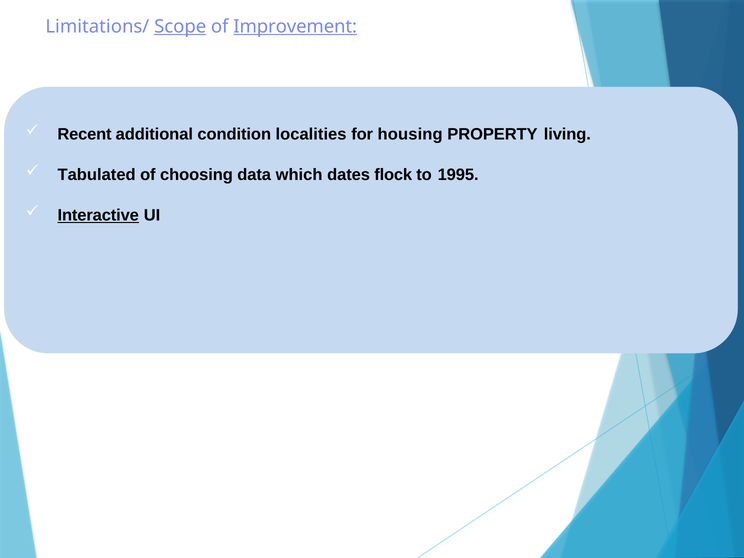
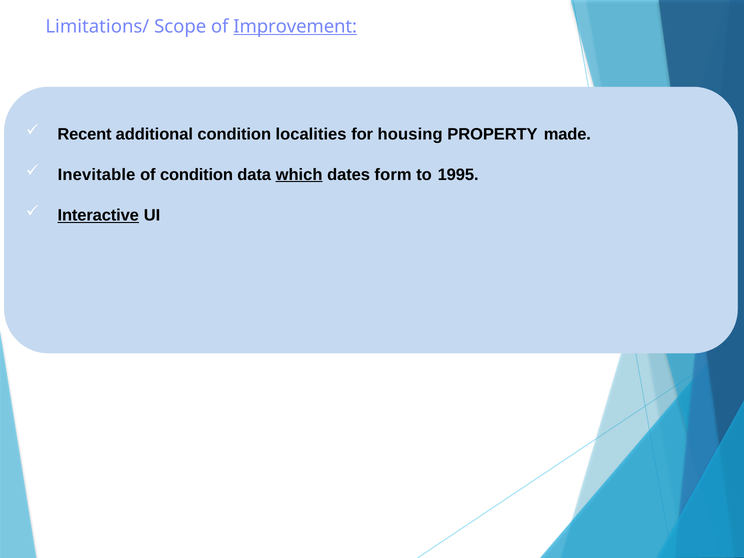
Scope underline: present -> none
living: living -> made
Tabulated: Tabulated -> Inevitable
of choosing: choosing -> condition
which underline: none -> present
flock: flock -> form
